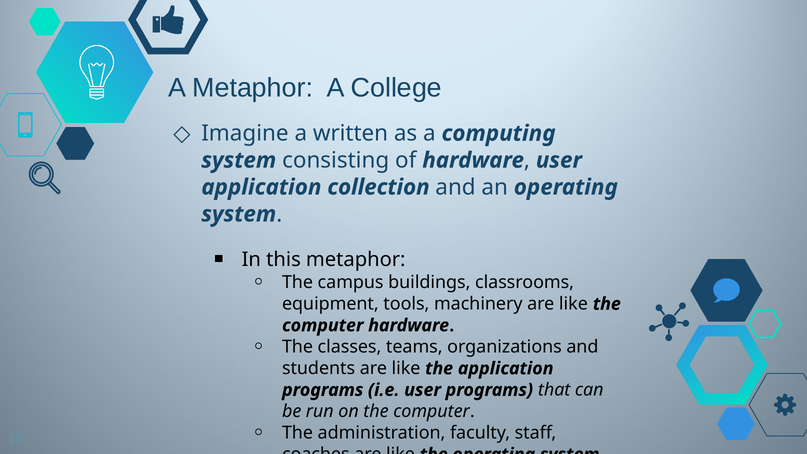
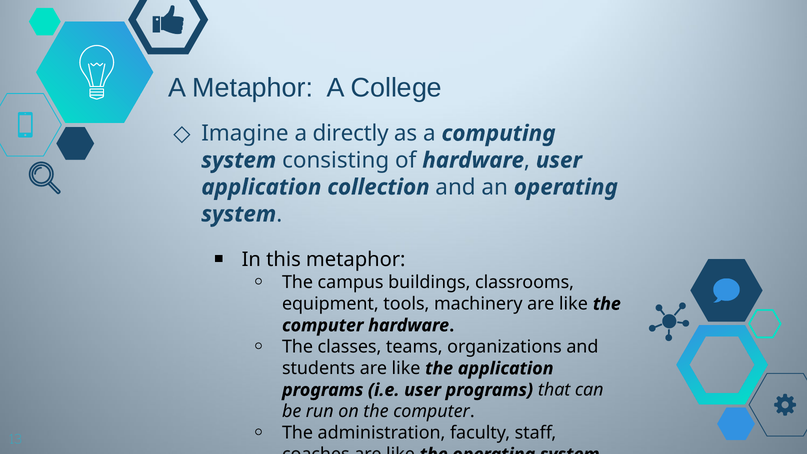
written: written -> directly
